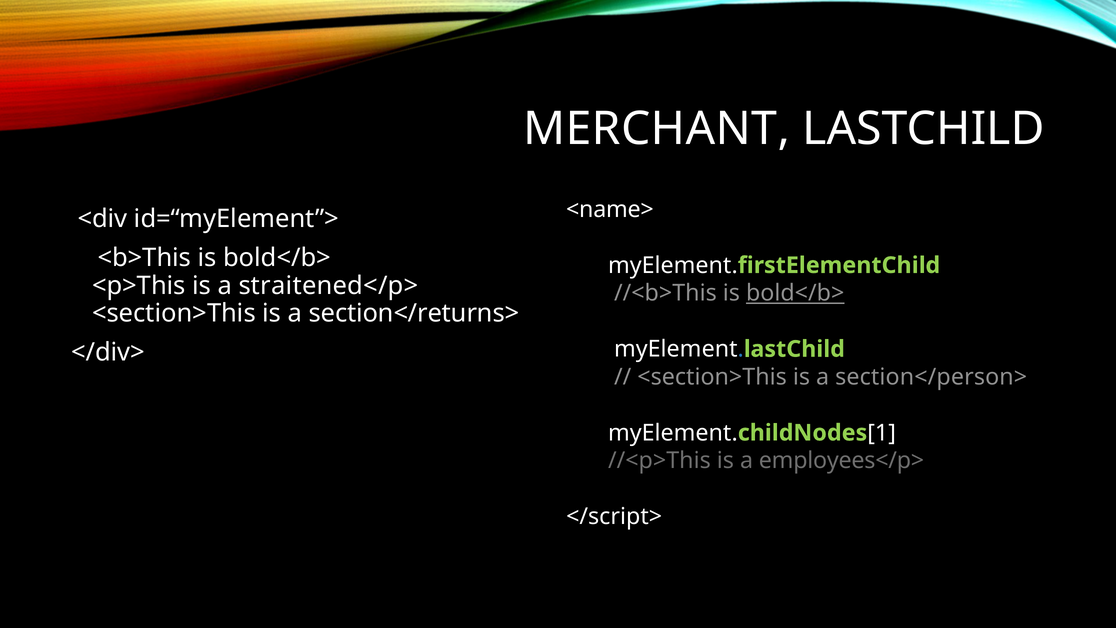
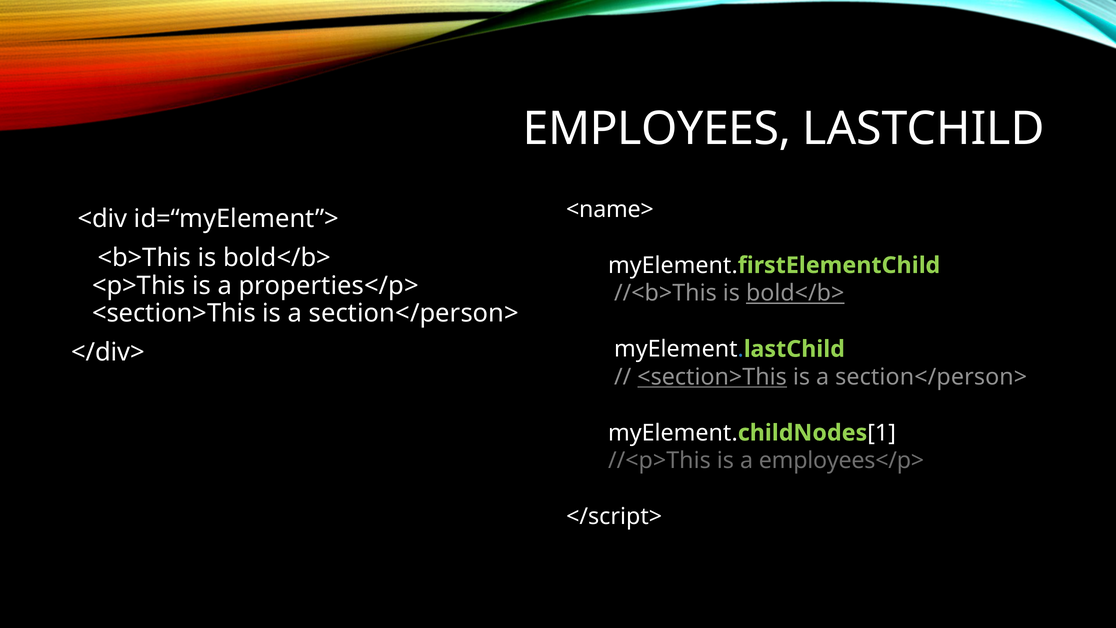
MERCHANT: MERCHANT -> EMPLOYEES
straitened</p>: straitened</p> -> properties</p>
section</returns> at (414, 313): section</returns> -> section</person>
<section>This at (712, 377) underline: none -> present
